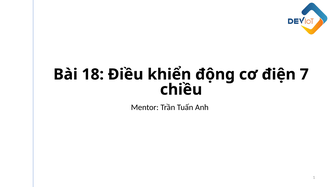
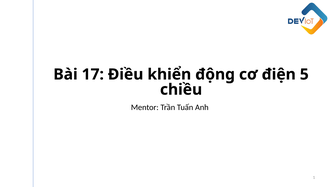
18: 18 -> 17
7: 7 -> 5
